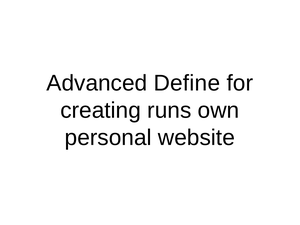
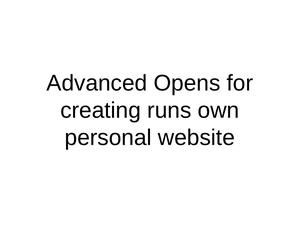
Define: Define -> Opens
